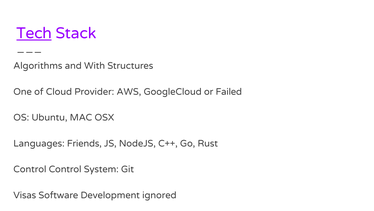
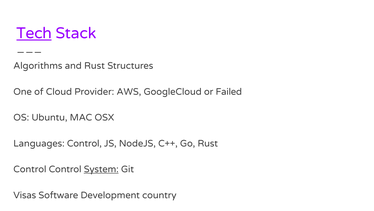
and With: With -> Rust
Languages Friends: Friends -> Control
System underline: none -> present
ignored: ignored -> country
